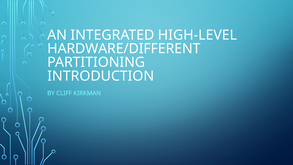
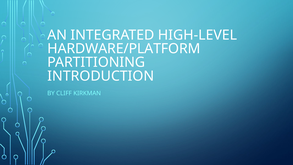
HARDWARE/DIFFERENT: HARDWARE/DIFFERENT -> HARDWARE/PLATFORM
